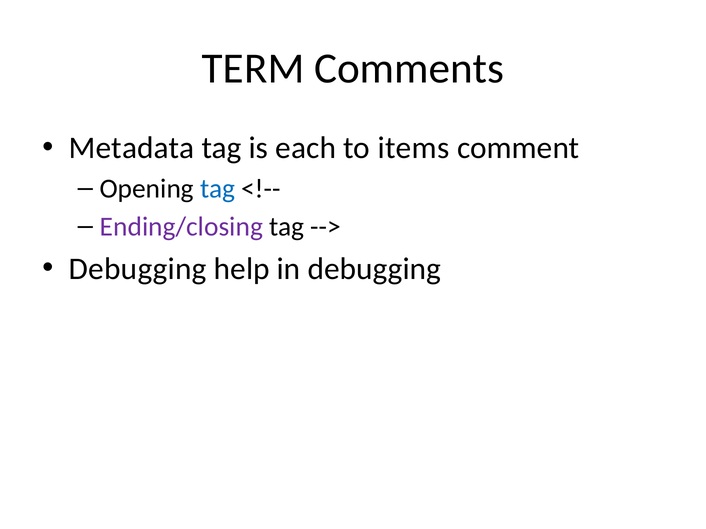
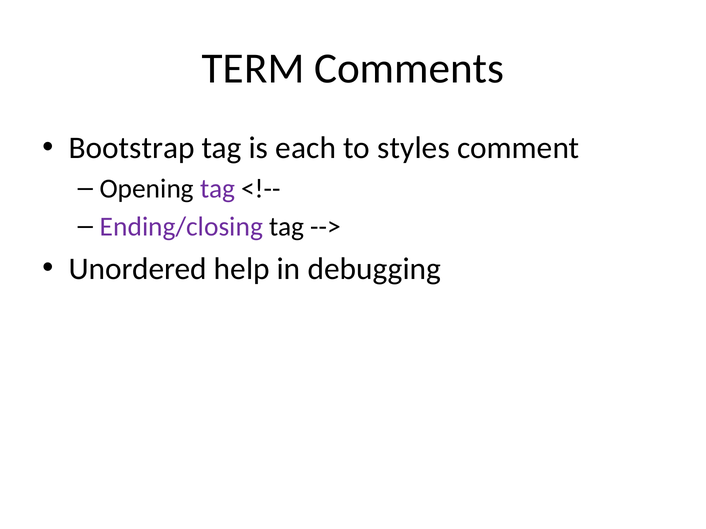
Metadata: Metadata -> Bootstrap
items: items -> styles
tag at (218, 189) colour: blue -> purple
Debugging at (138, 269): Debugging -> Unordered
